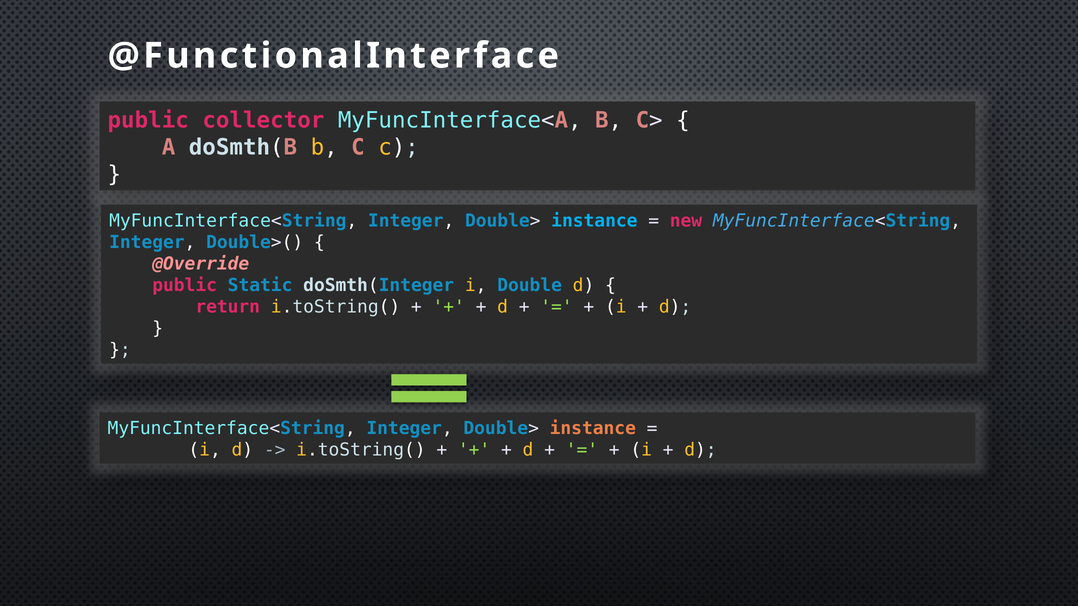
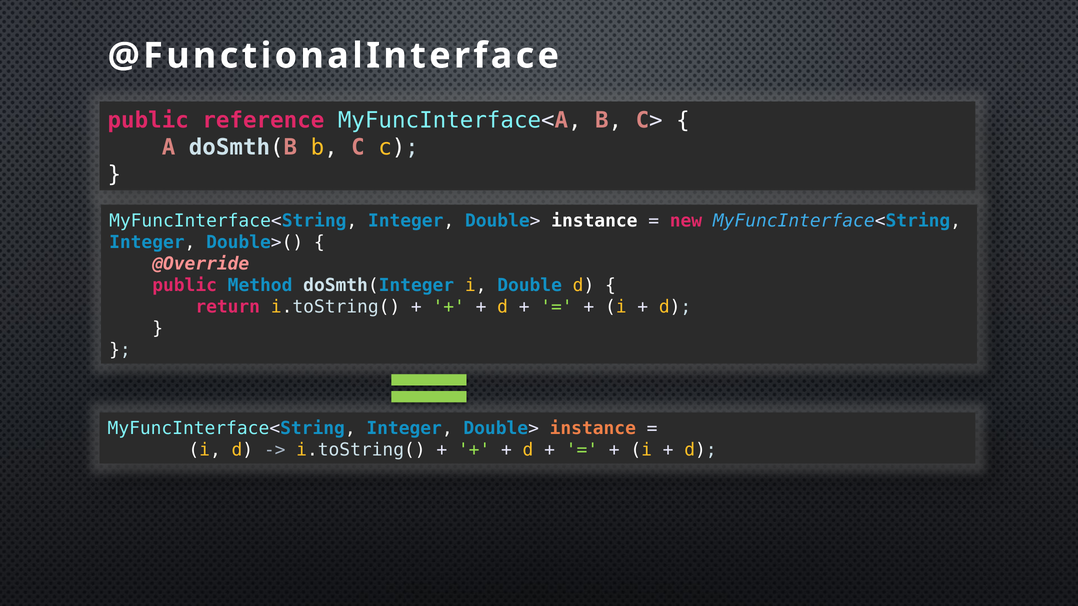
collector: collector -> reference
instance at (594, 221) colour: light blue -> white
Static: Static -> Method
